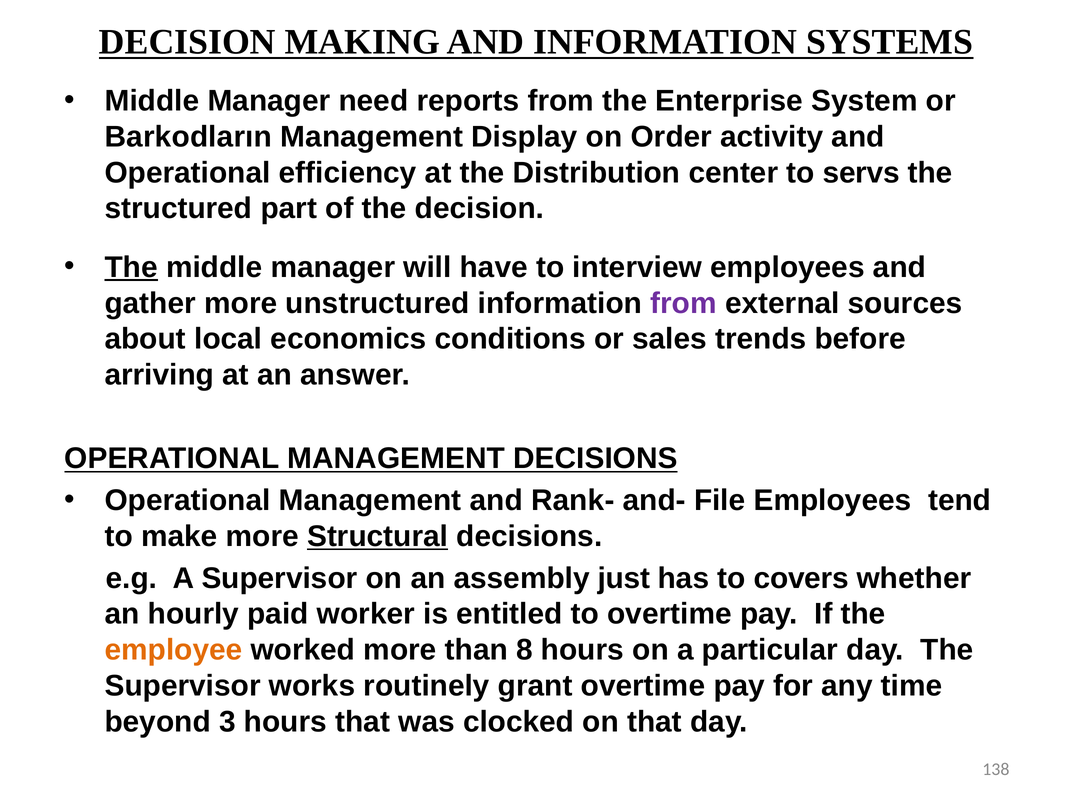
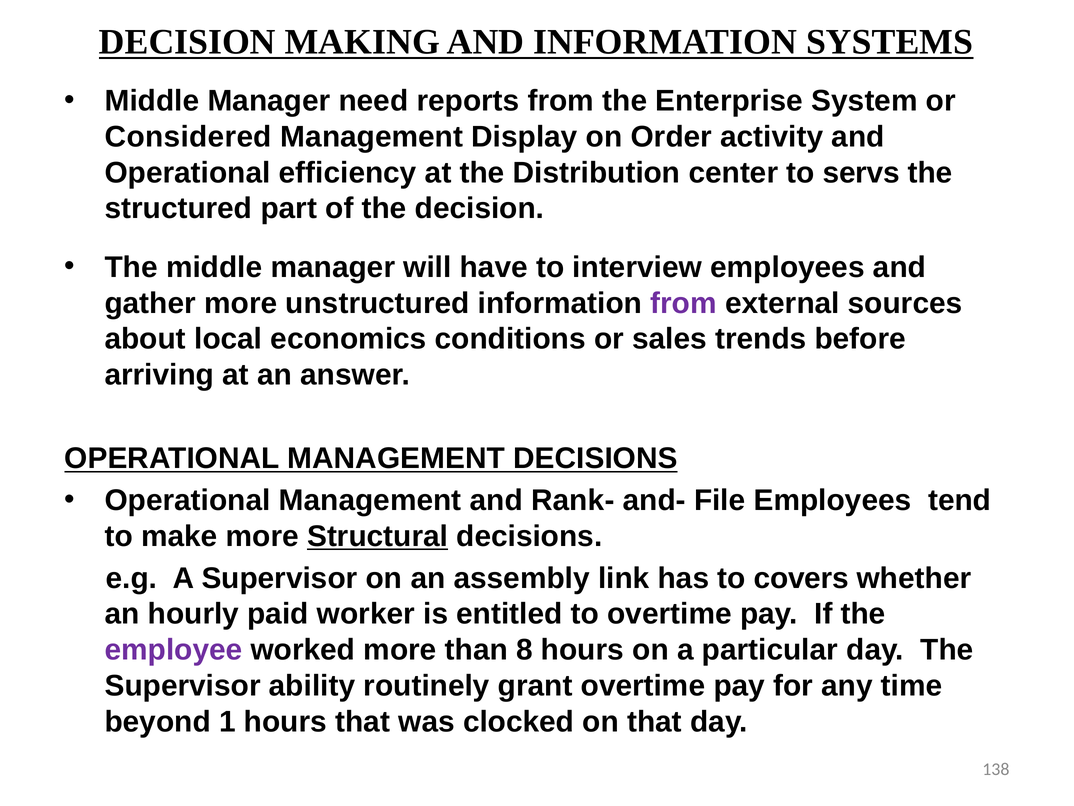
Barkodların: Barkodların -> Considered
The at (131, 267) underline: present -> none
just: just -> link
employee colour: orange -> purple
works: works -> ability
3: 3 -> 1
